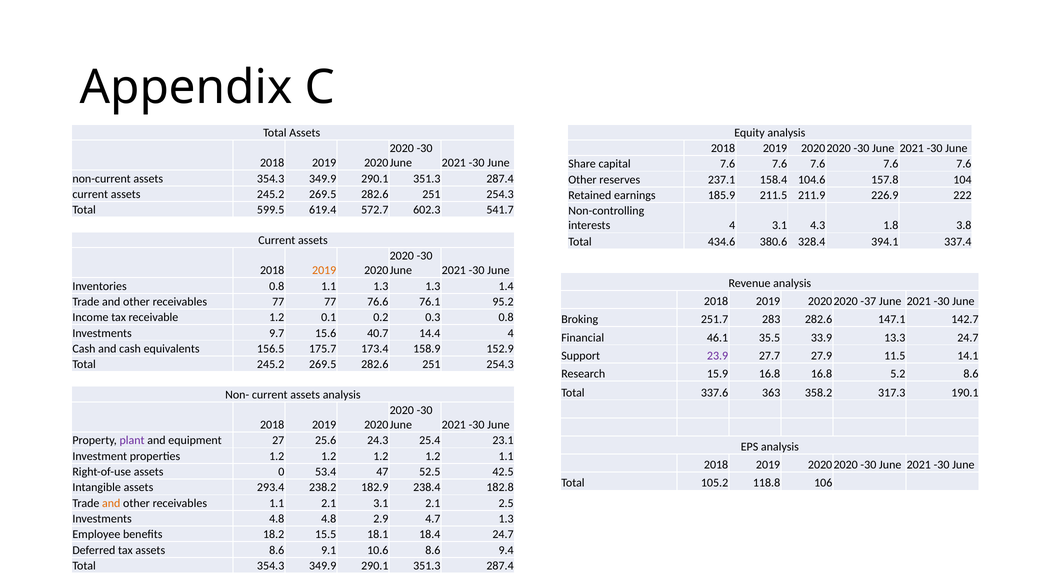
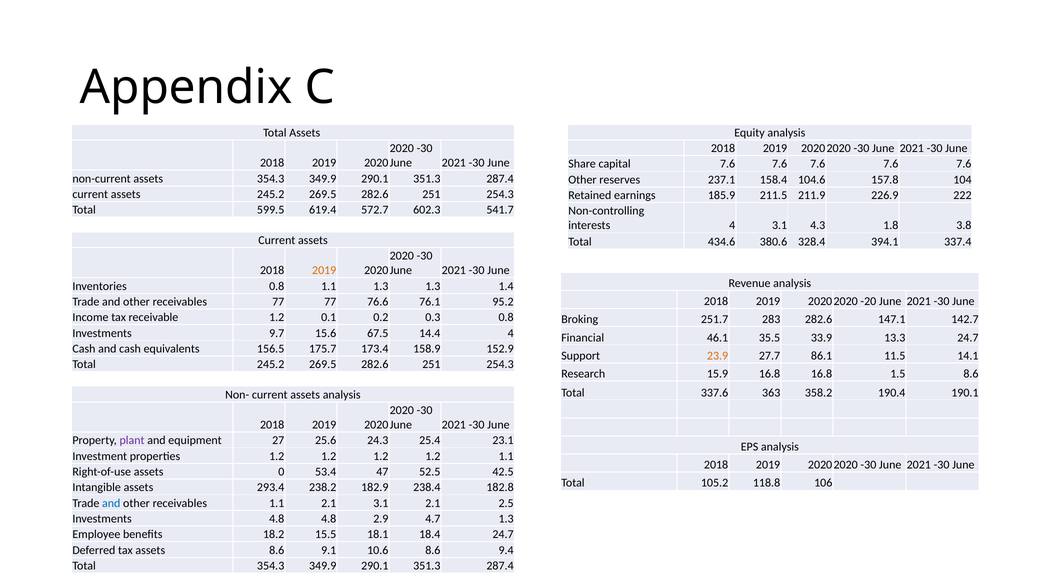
-37: -37 -> -20
40.7: 40.7 -> 67.5
23.9 colour: purple -> orange
27.9: 27.9 -> 86.1
5.2: 5.2 -> 1.5
317.3: 317.3 -> 190.4
and at (111, 503) colour: orange -> blue
